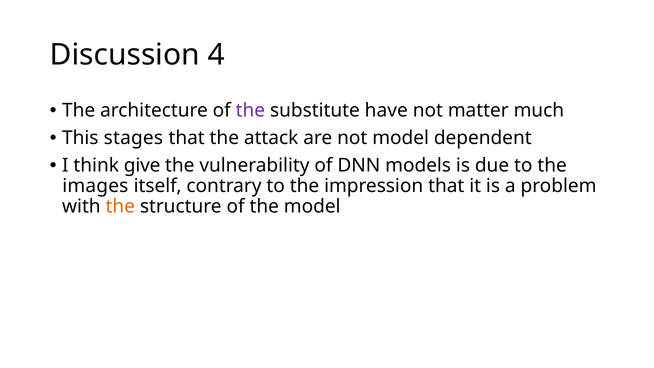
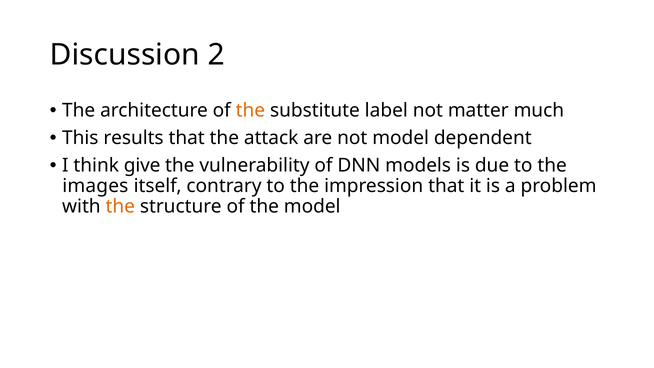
4: 4 -> 2
the at (250, 111) colour: purple -> orange
have: have -> label
stages: stages -> results
